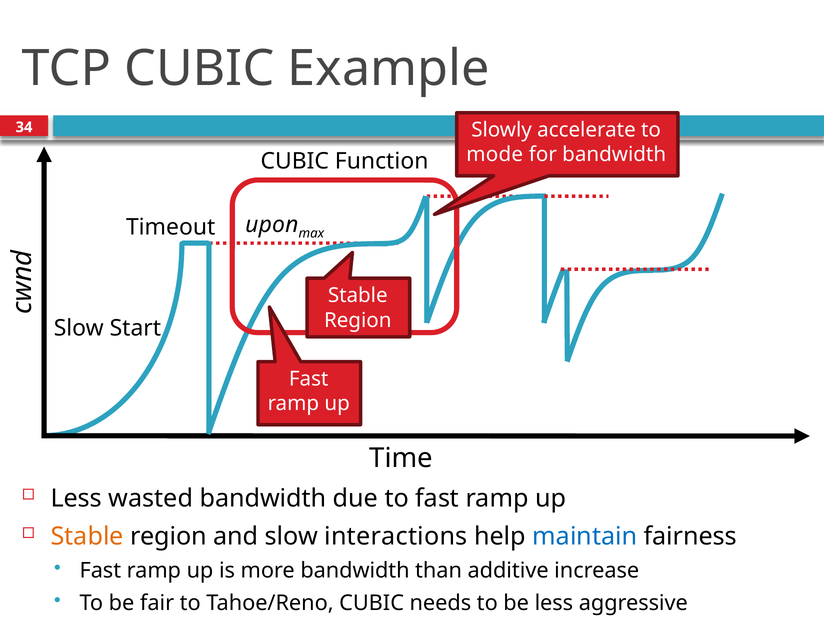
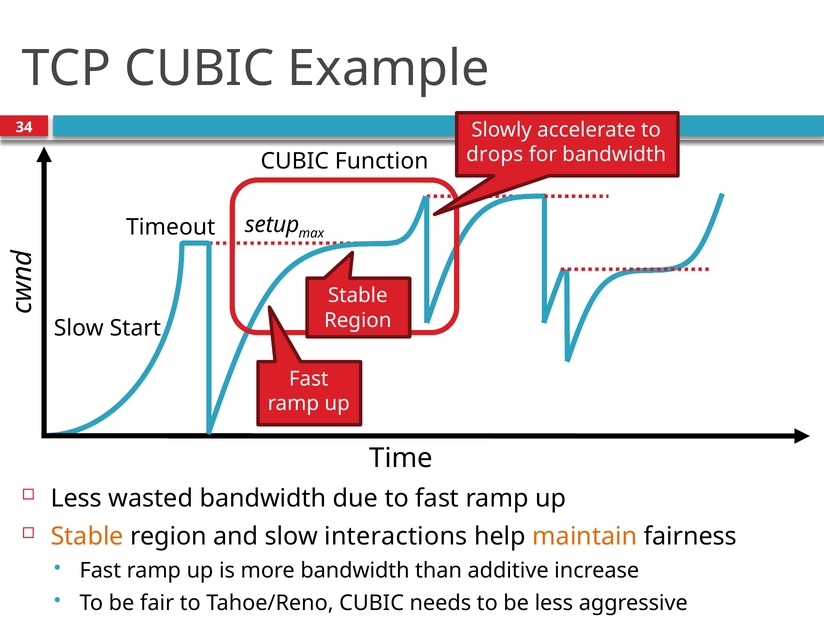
mode: mode -> drops
upon: upon -> setup
maintain colour: blue -> orange
